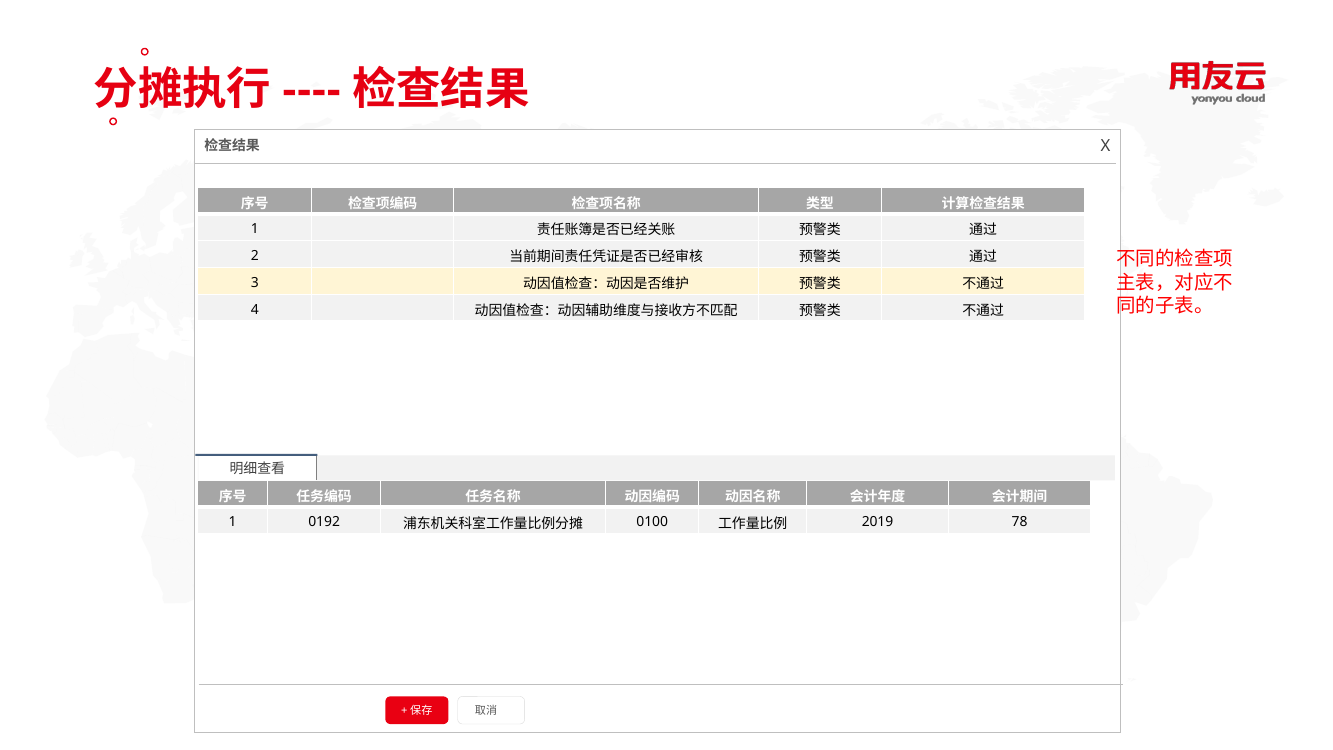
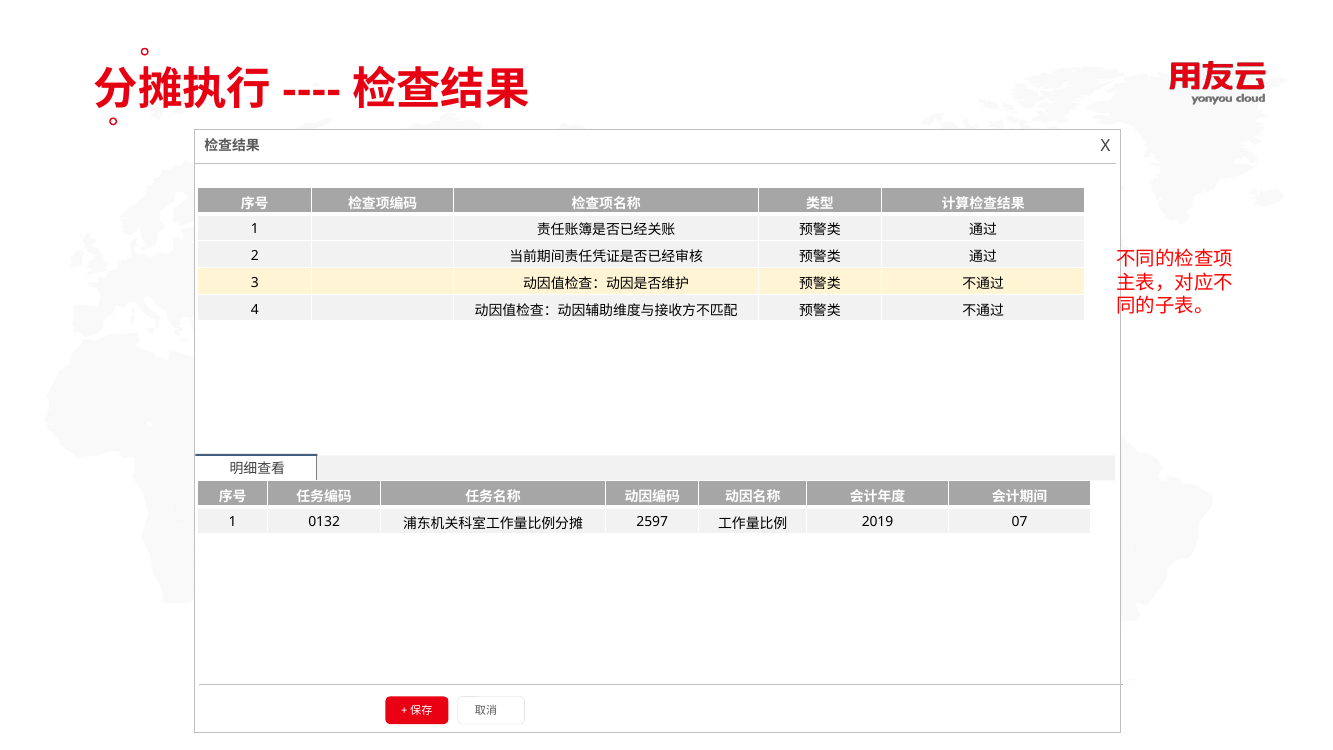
0192: 0192 -> 0132
0100: 0100 -> 2597
78: 78 -> 07
